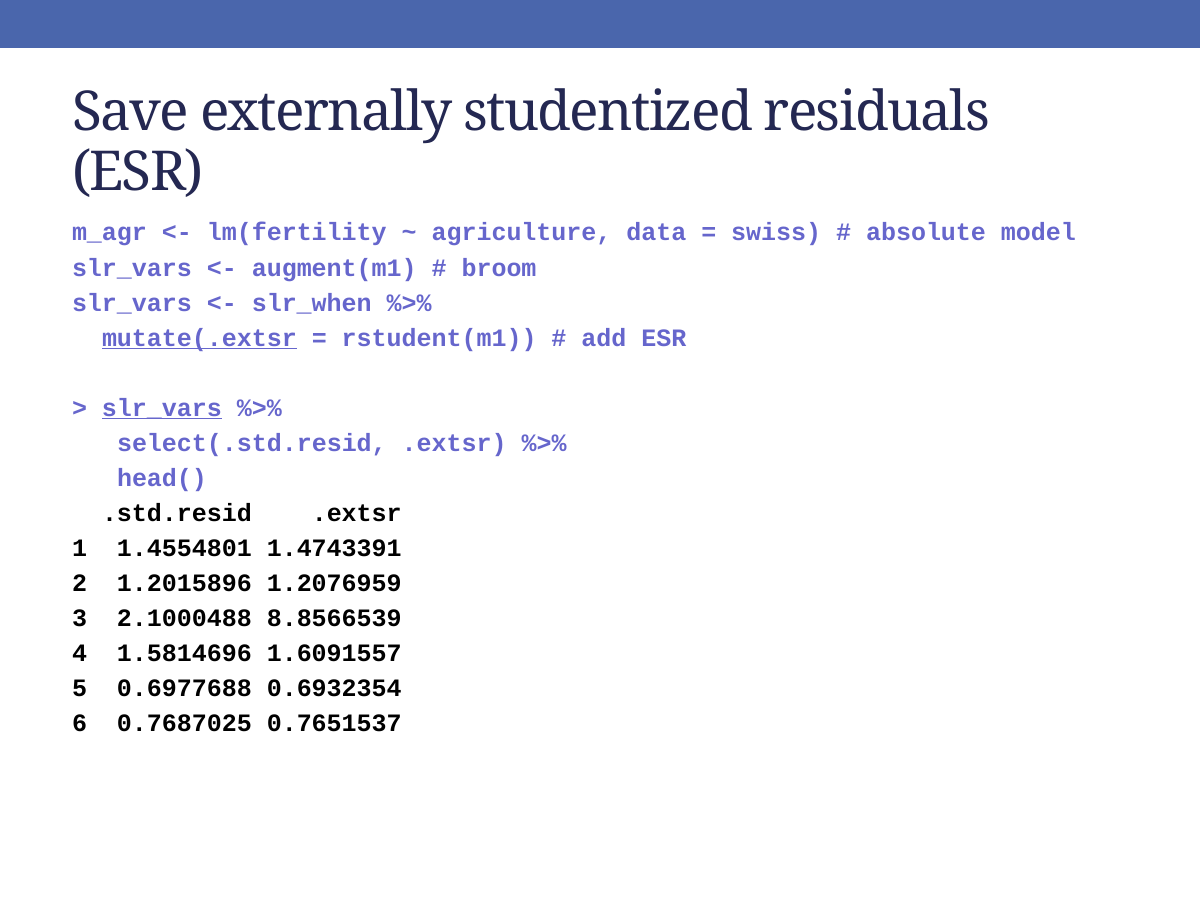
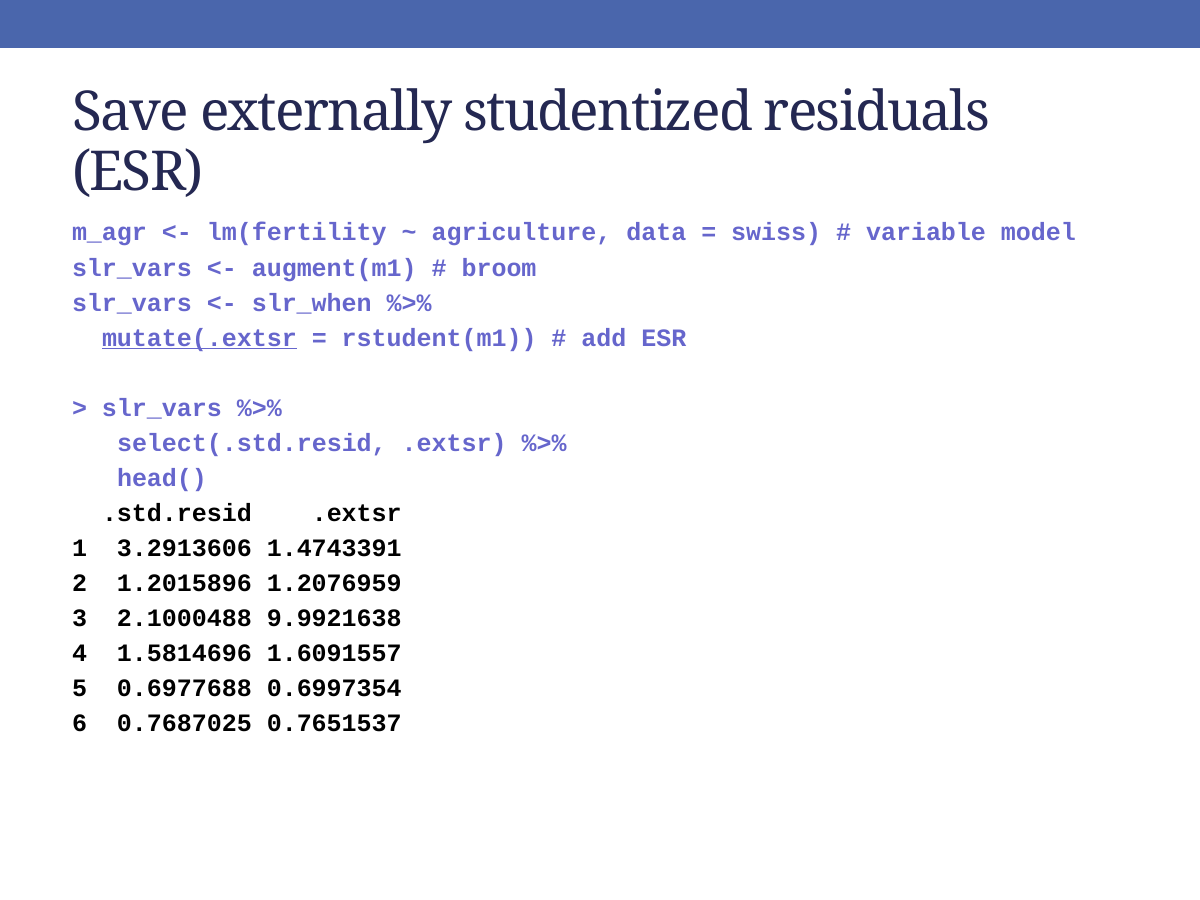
absolute: absolute -> variable
slr_vars at (162, 408) underline: present -> none
1.4554801: 1.4554801 -> 3.2913606
8.8566539: 8.8566539 -> 9.9921638
0.6932354: 0.6932354 -> 0.6997354
